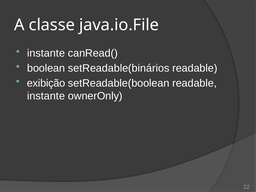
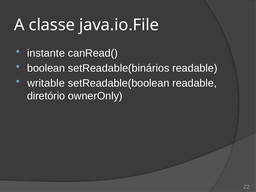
exibição: exibição -> writable
instante at (46, 96): instante -> diretório
